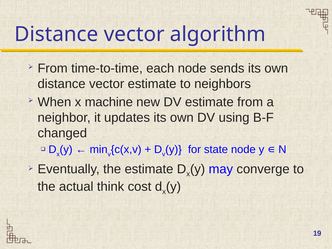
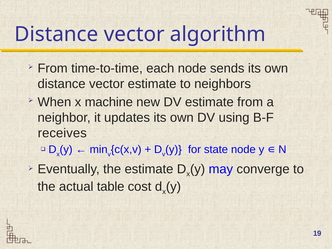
changed: changed -> receives
think: think -> table
